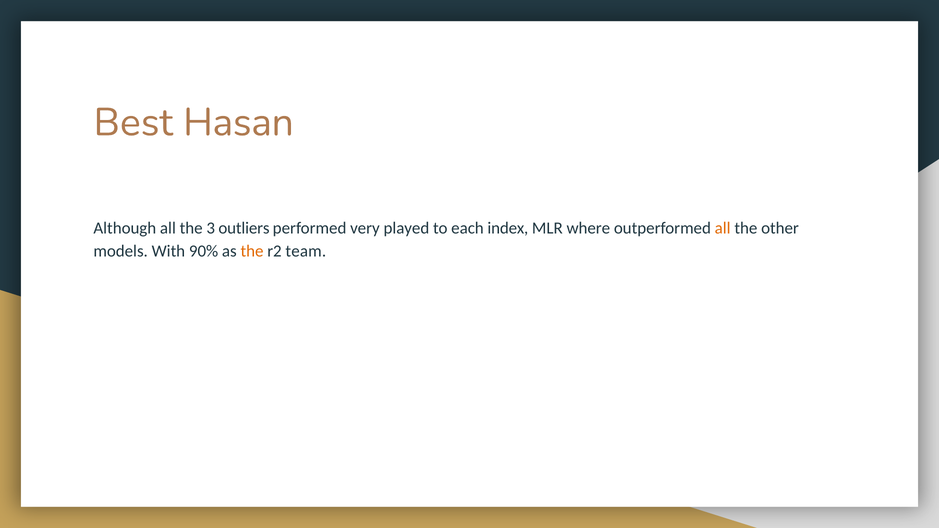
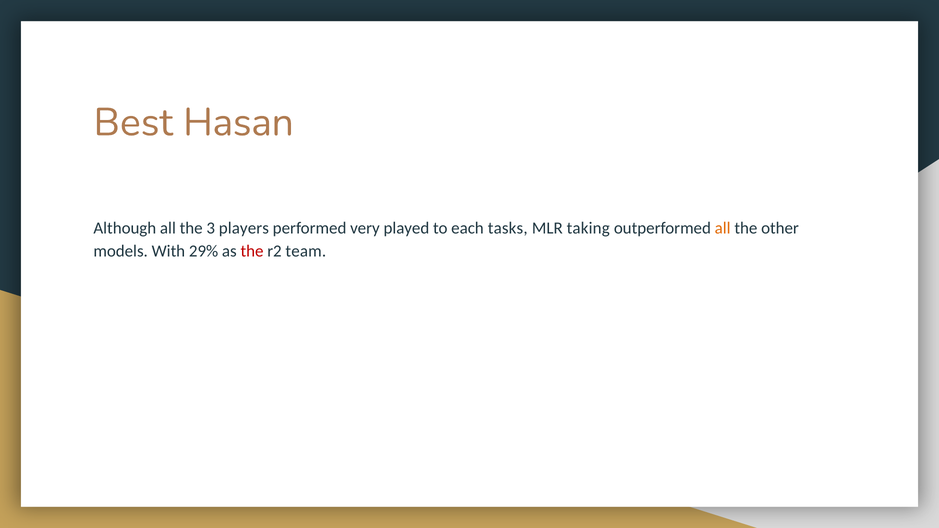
outliers: outliers -> players
index: index -> tasks
where: where -> taking
90%: 90% -> 29%
the at (252, 251) colour: orange -> red
